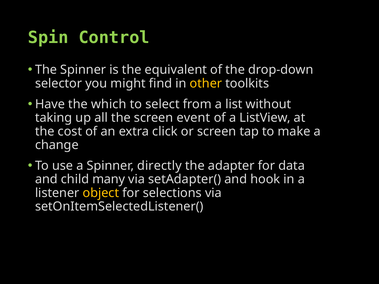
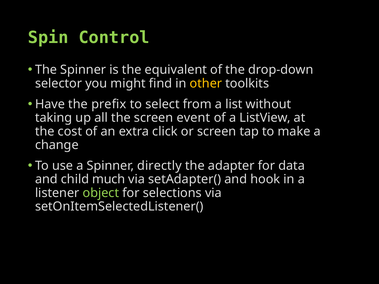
which: which -> prefix
many: many -> much
object colour: yellow -> light green
